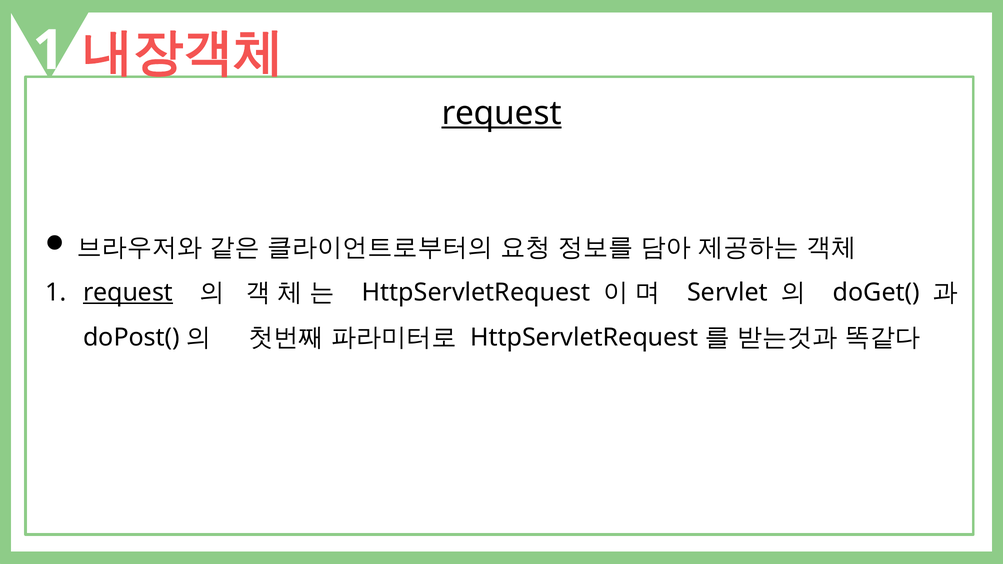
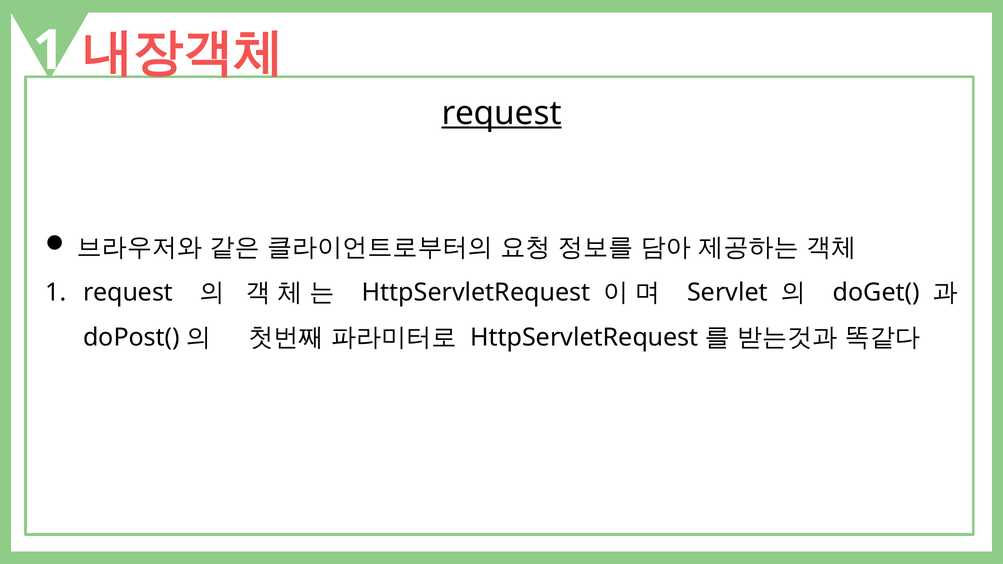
request at (128, 293) underline: present -> none
